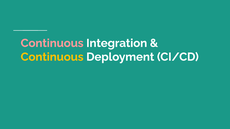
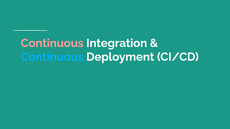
Continuous at (52, 57) colour: yellow -> light blue
